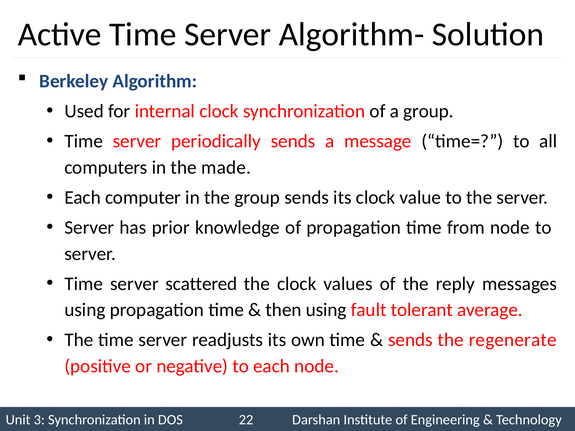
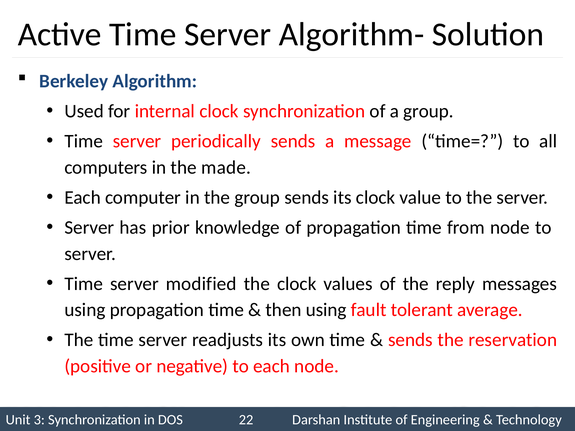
scattered: scattered -> modified
regenerate: regenerate -> reservation
